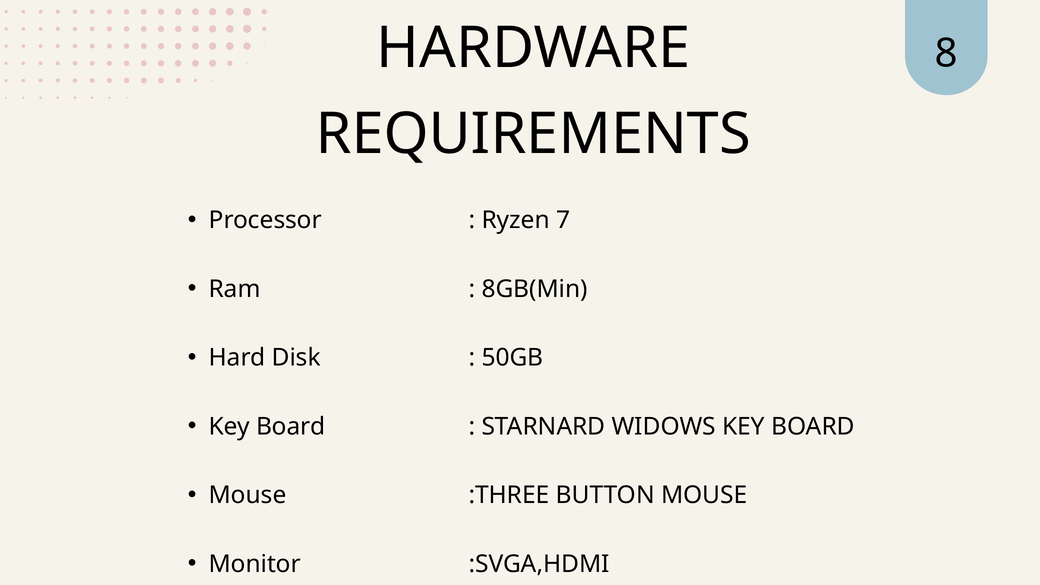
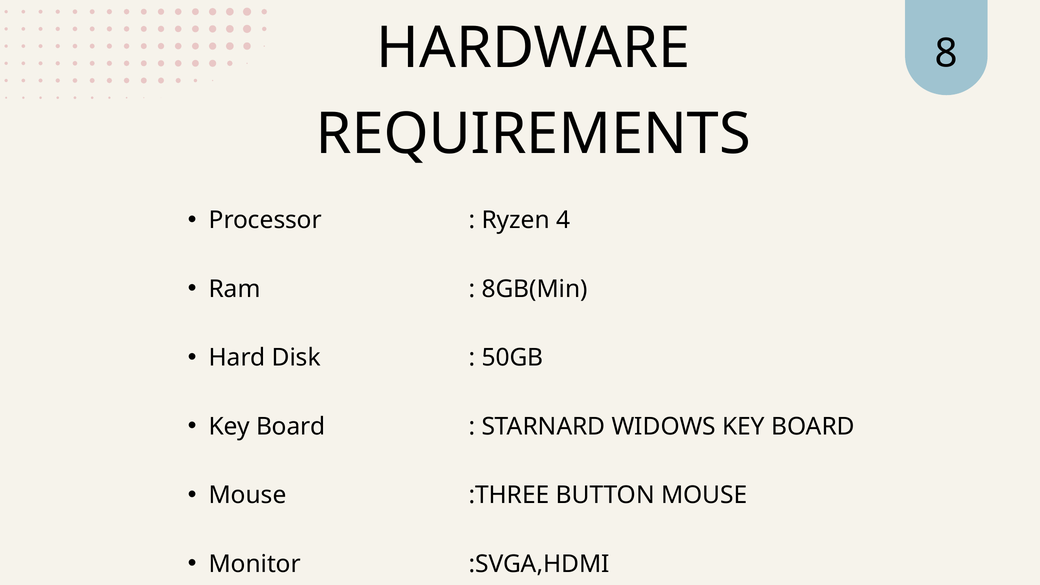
7: 7 -> 4
